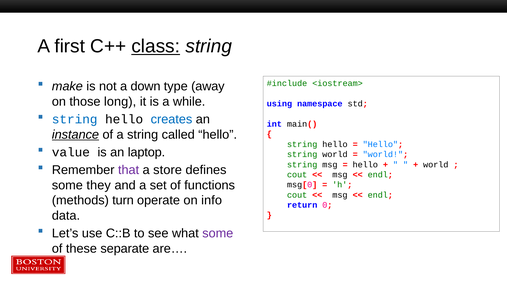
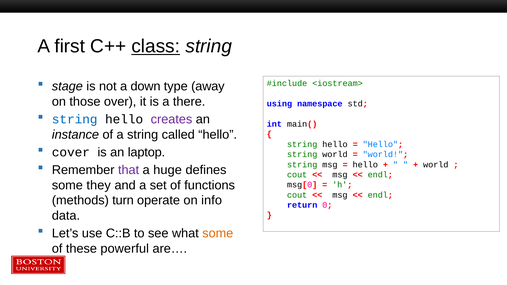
make: make -> stage
long: long -> over
while: while -> there
creates colour: blue -> purple
instance underline: present -> none
value: value -> cover
store: store -> huge
some at (218, 233) colour: purple -> orange
separate: separate -> powerful
